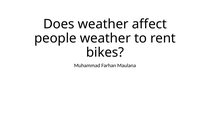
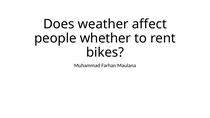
people weather: weather -> whether
